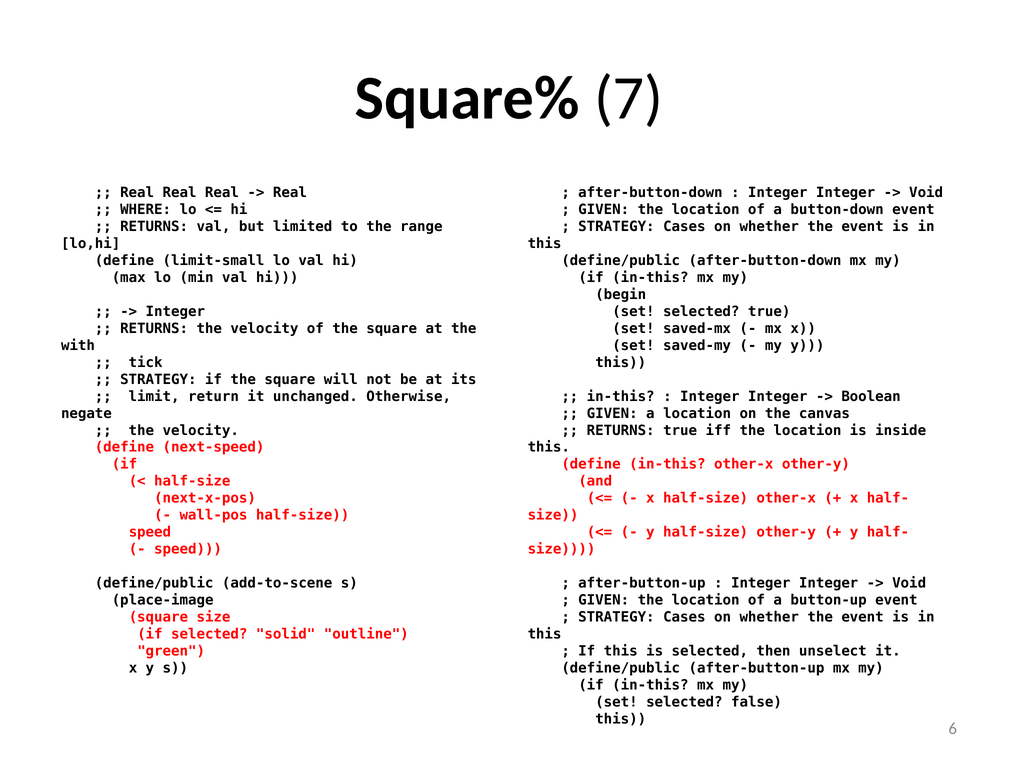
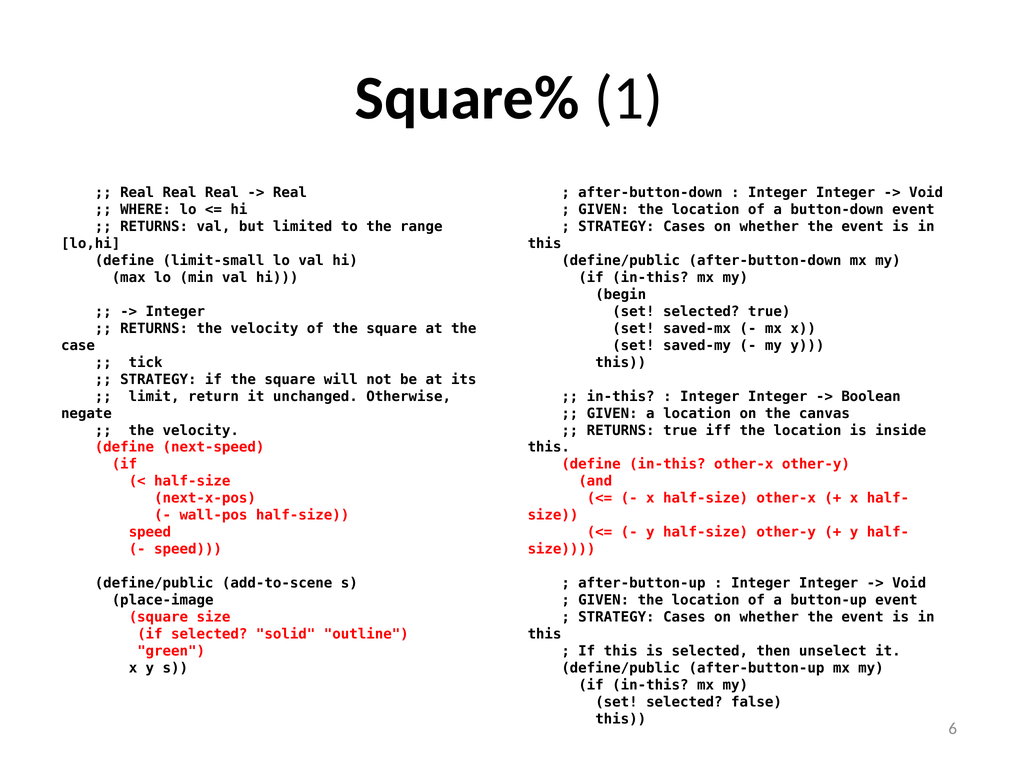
7: 7 -> 1
with: with -> case
